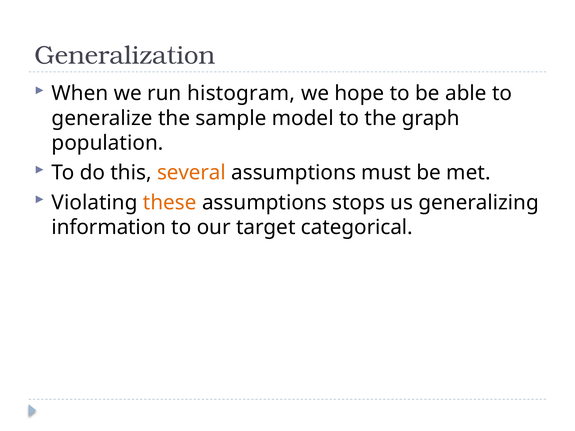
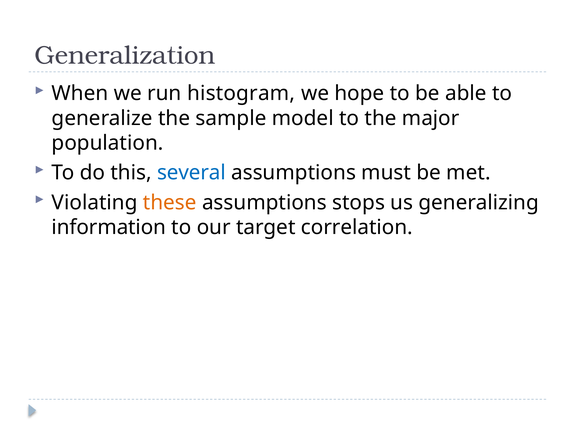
graph: graph -> major
several colour: orange -> blue
categorical: categorical -> correlation
